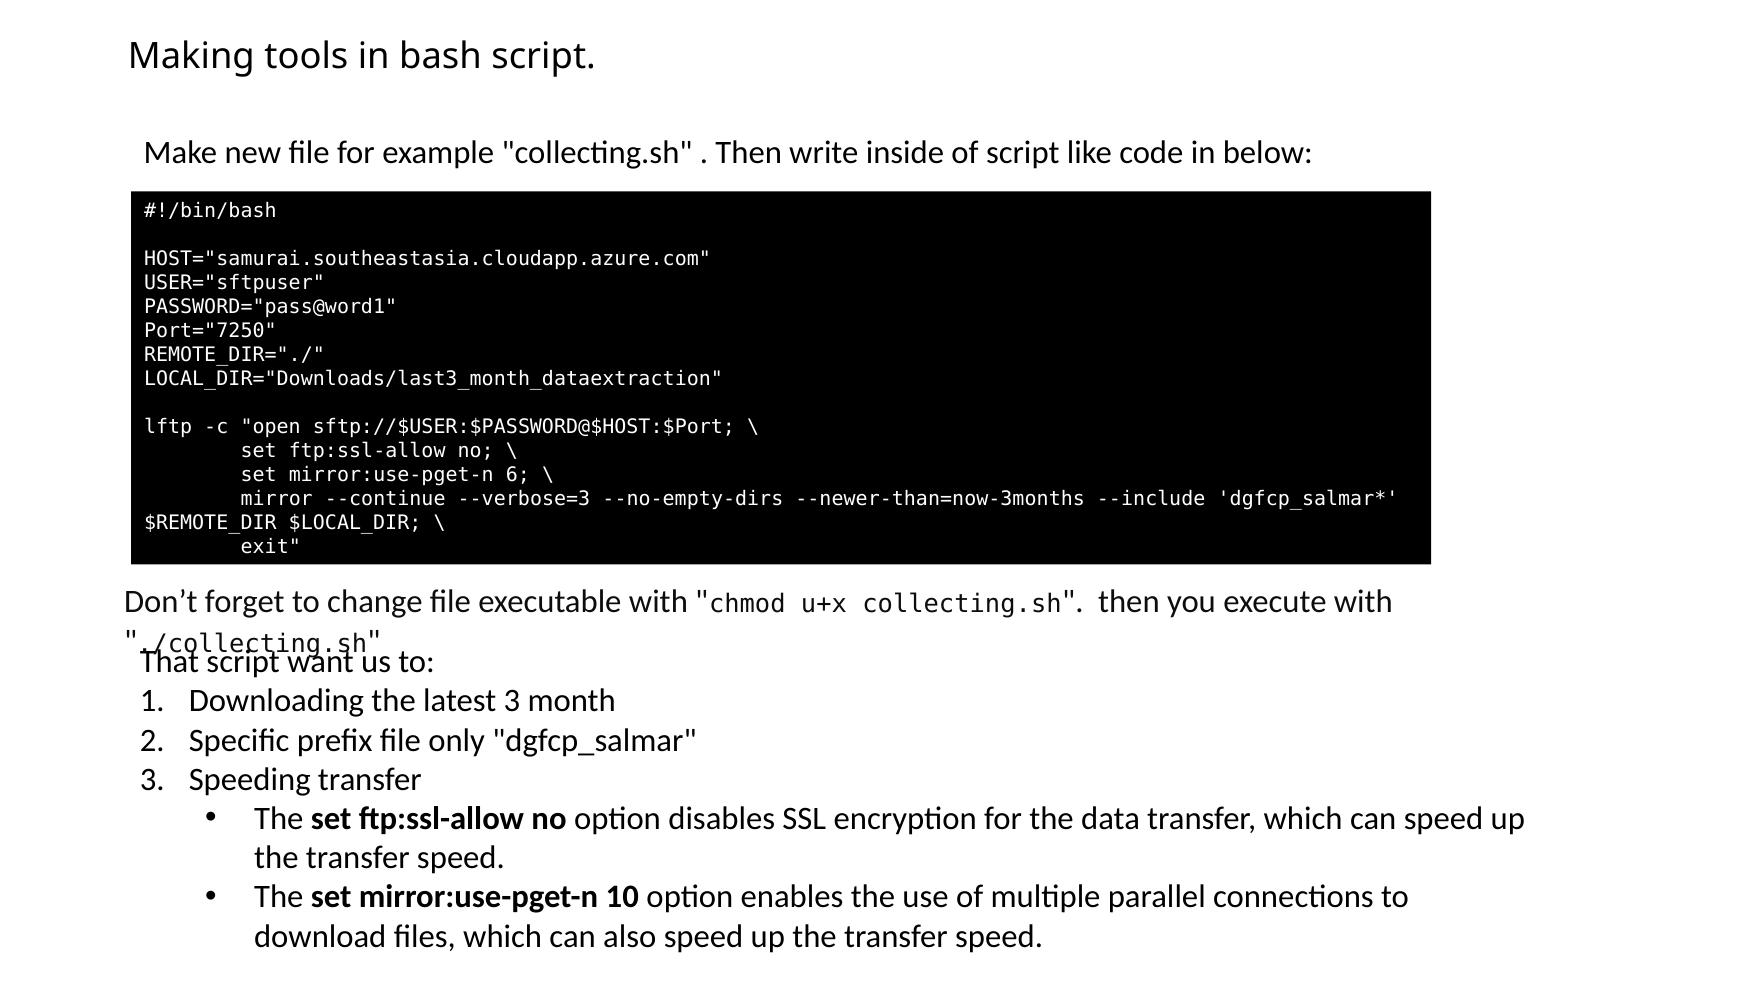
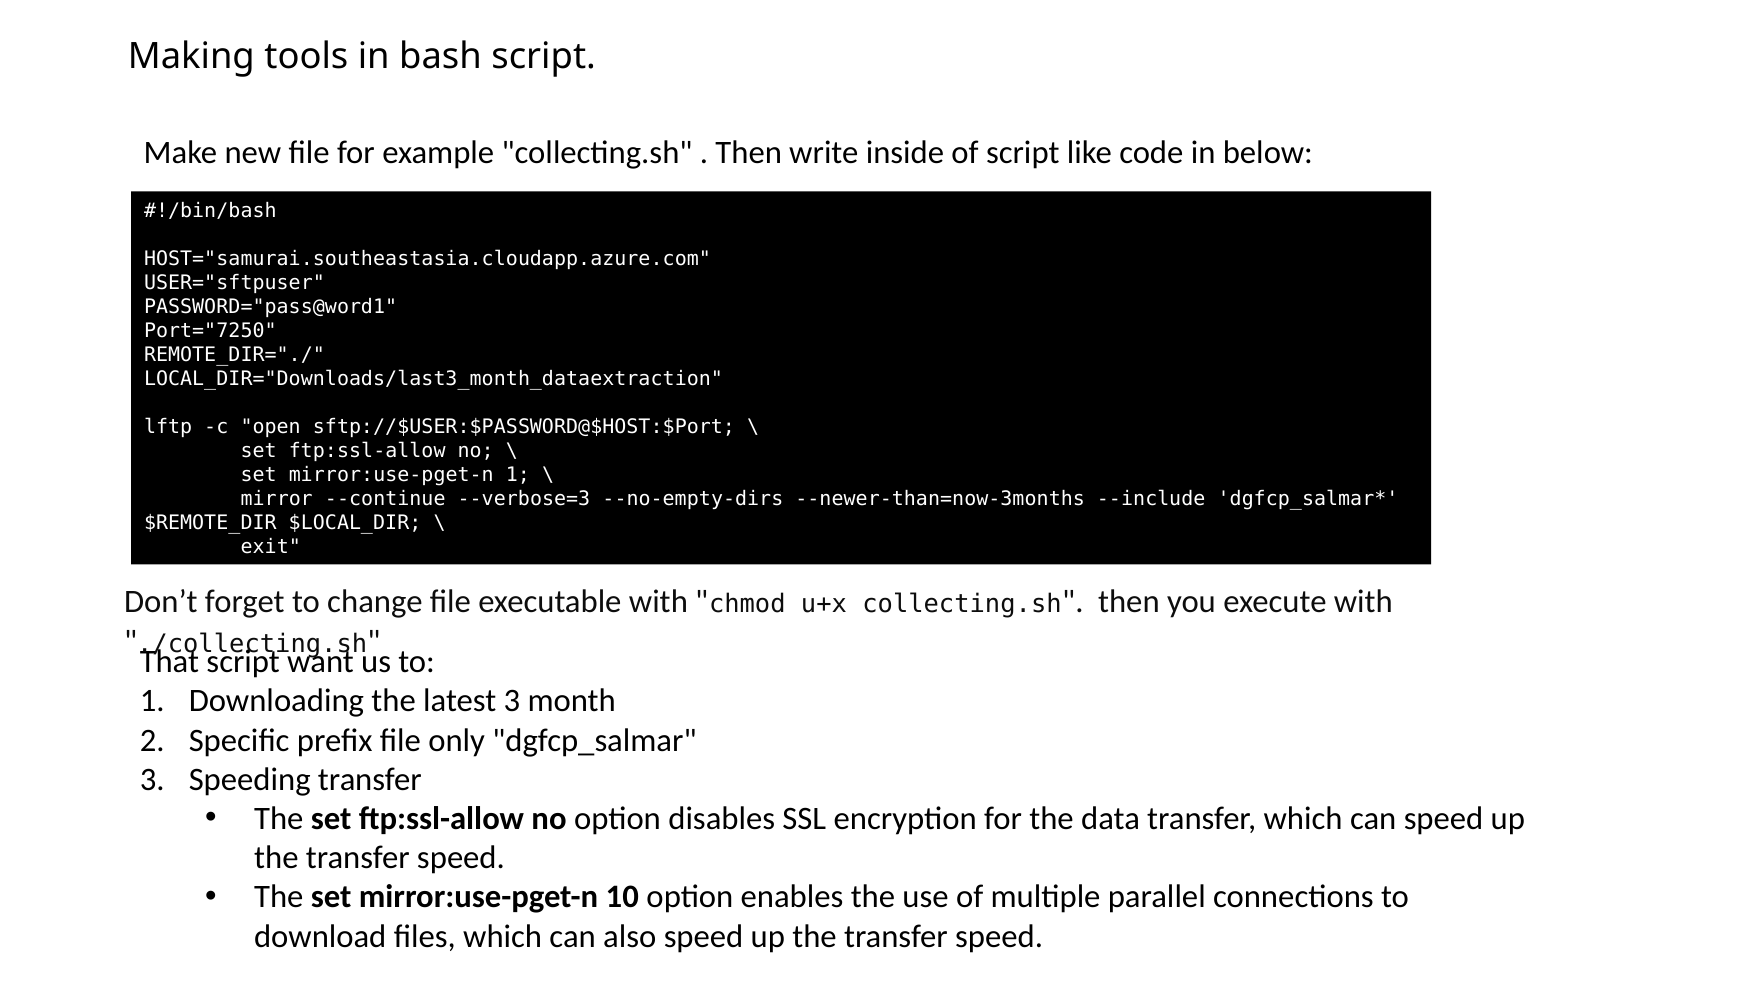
mirror:use-pget-n 6: 6 -> 1
